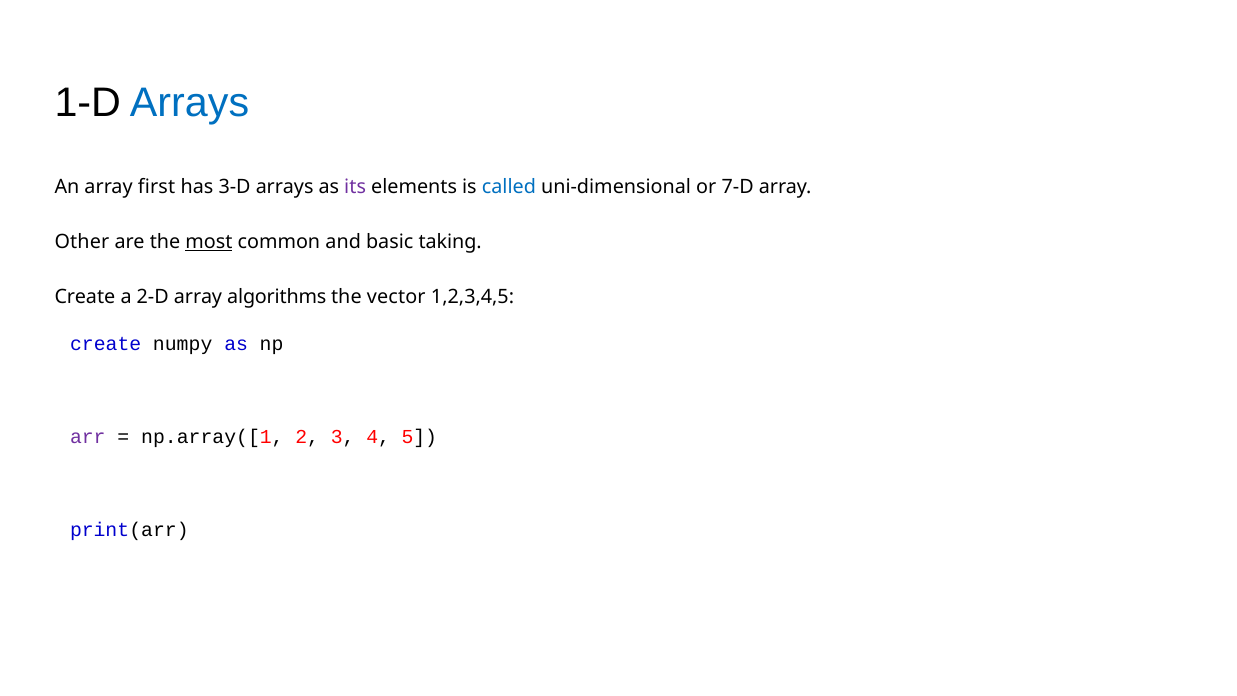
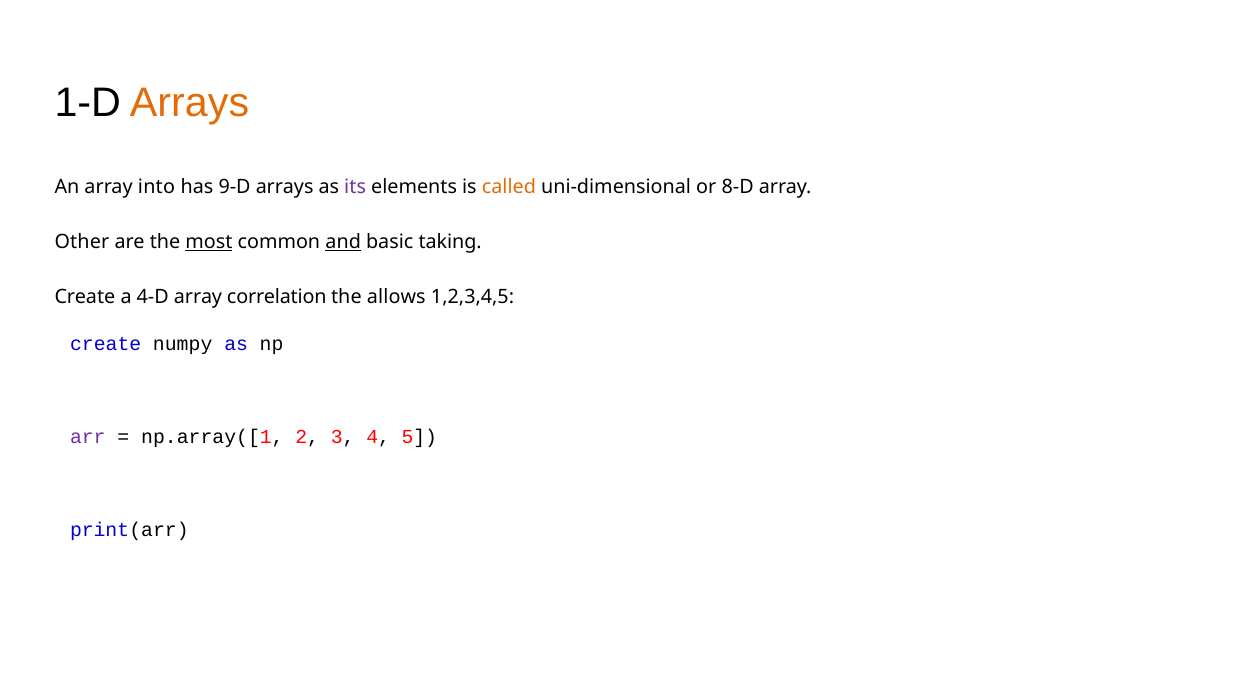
Arrays at (190, 103) colour: blue -> orange
first: first -> into
3-D: 3-D -> 9-D
called colour: blue -> orange
7-D: 7-D -> 8-D
and underline: none -> present
2-D: 2-D -> 4-D
algorithms: algorithms -> correlation
vector: vector -> allows
